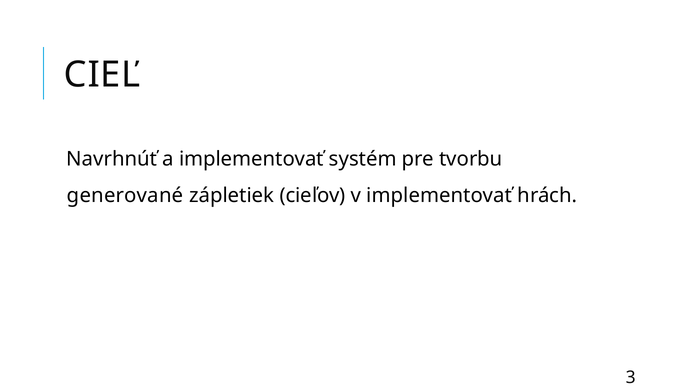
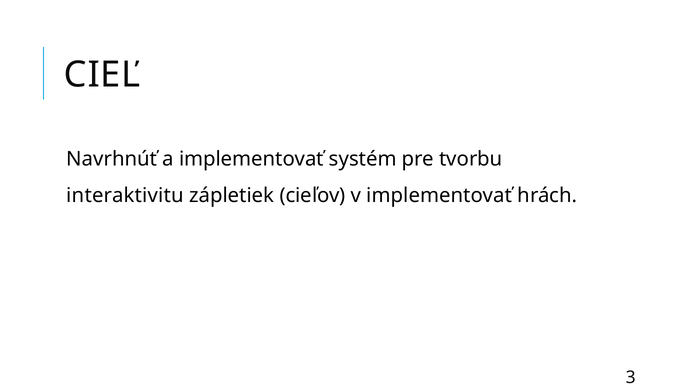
generované: generované -> interaktivitu
